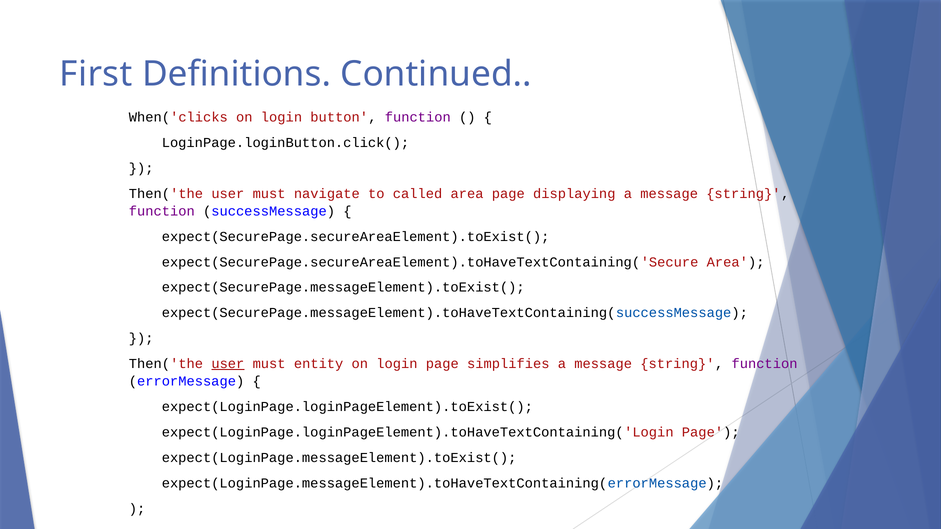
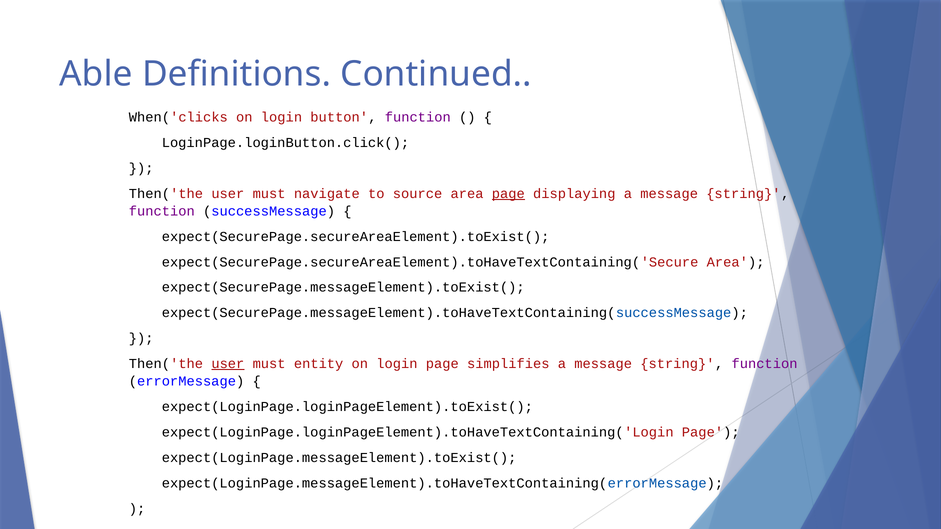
First: First -> Able
called: called -> source
page at (508, 194) underline: none -> present
